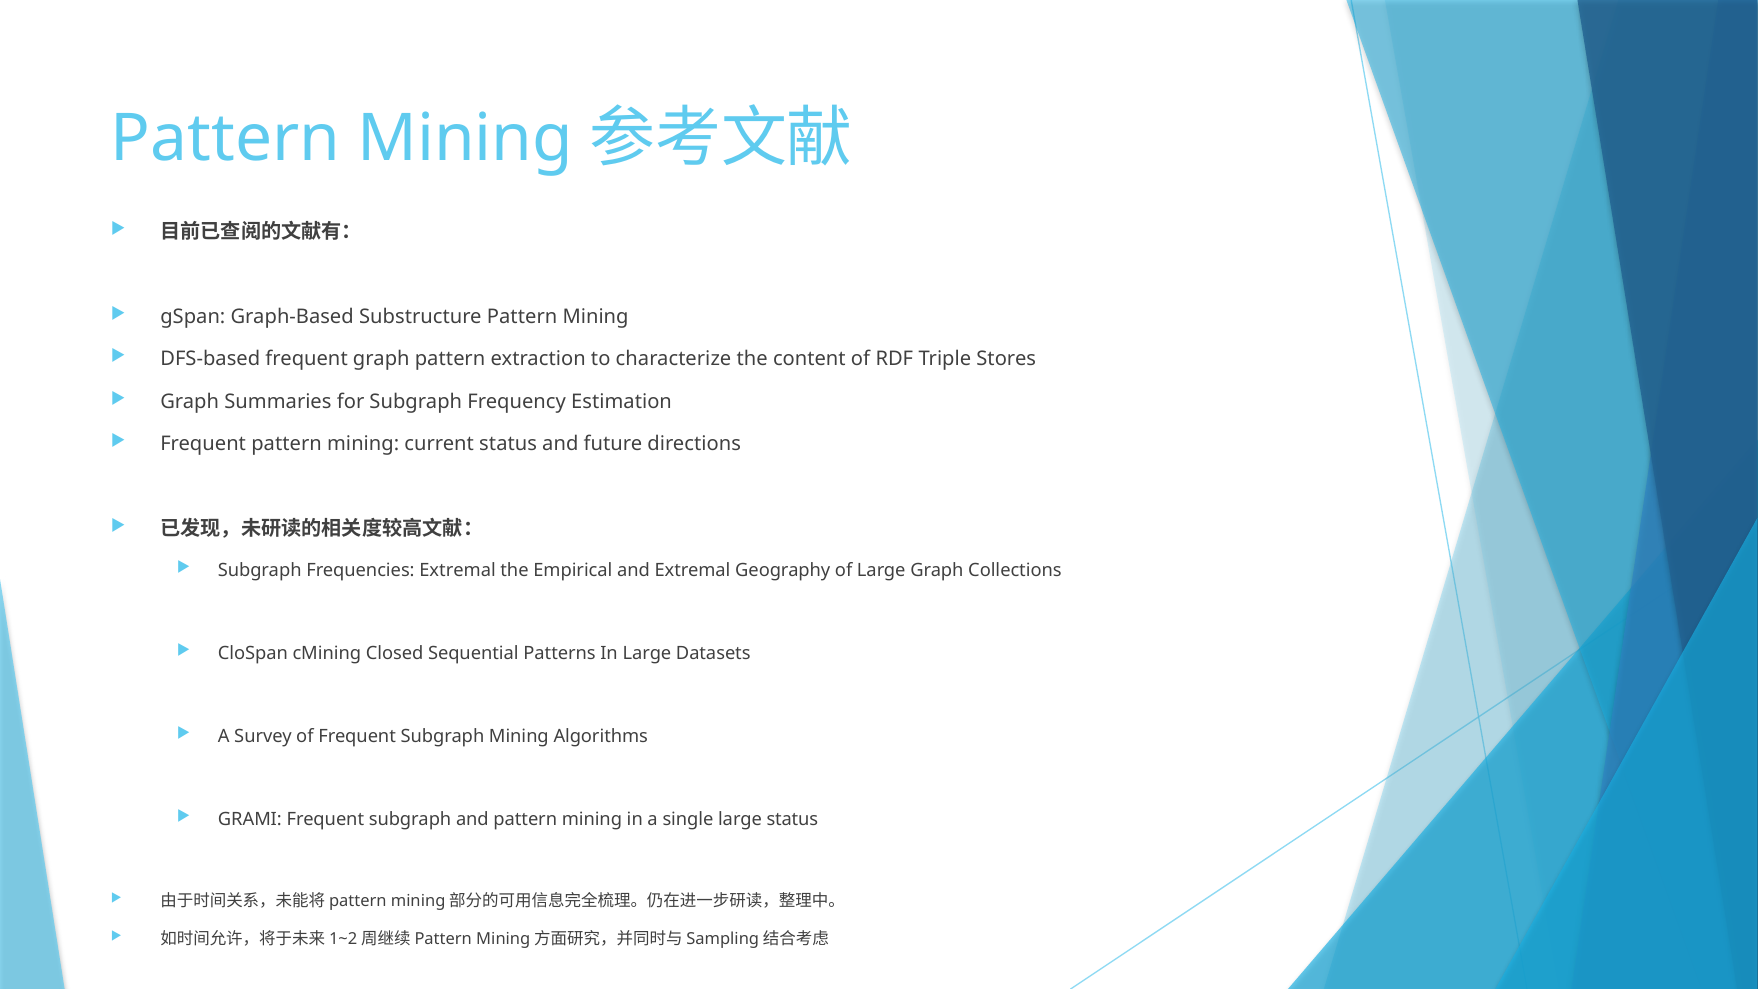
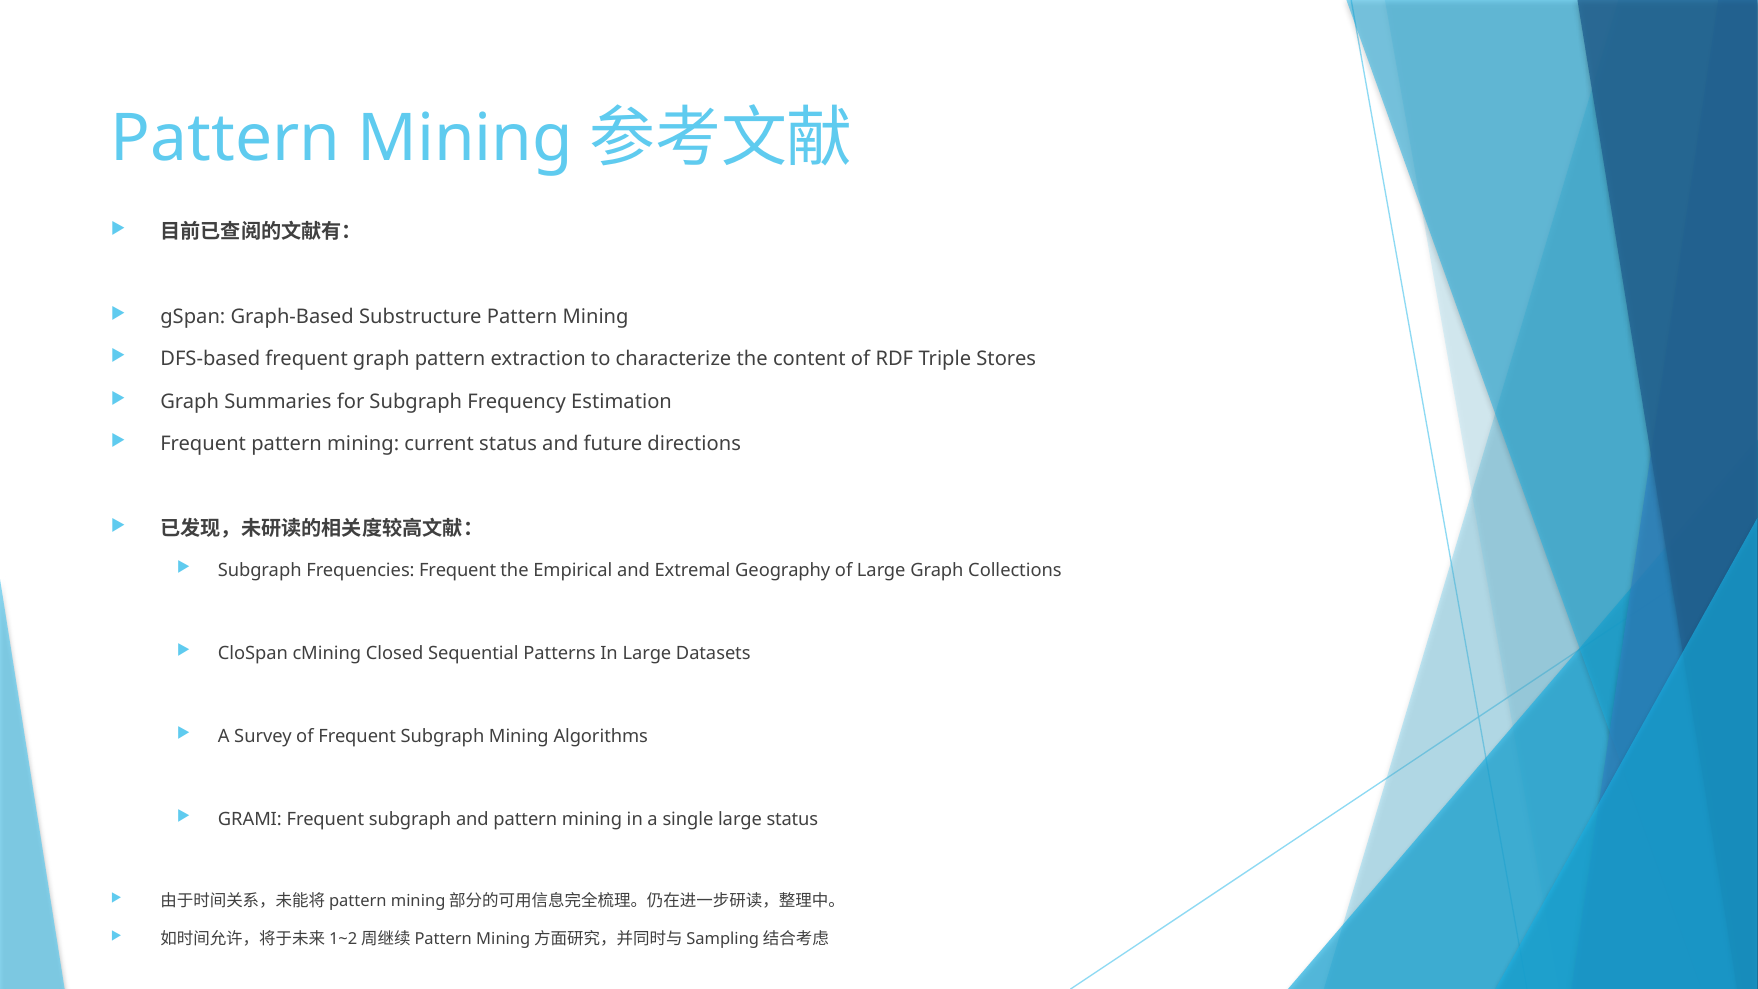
Frequencies Extremal: Extremal -> Frequent
